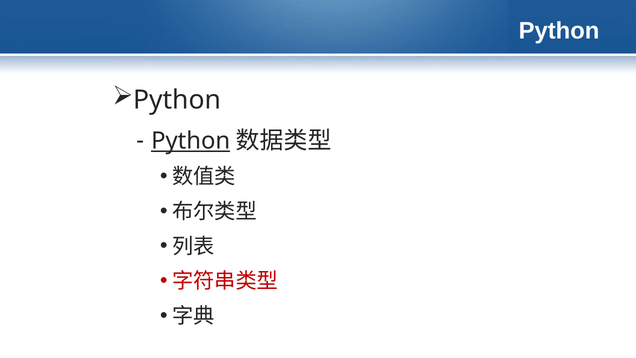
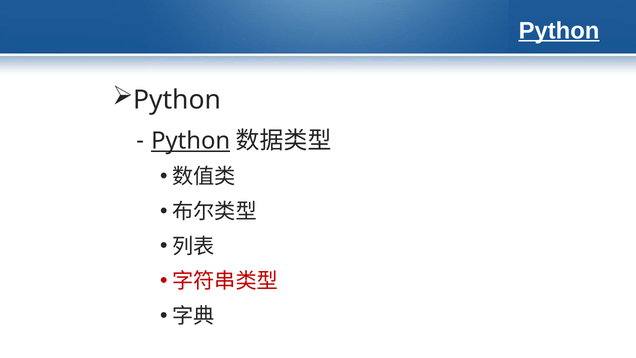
Python at (559, 31) underline: none -> present
